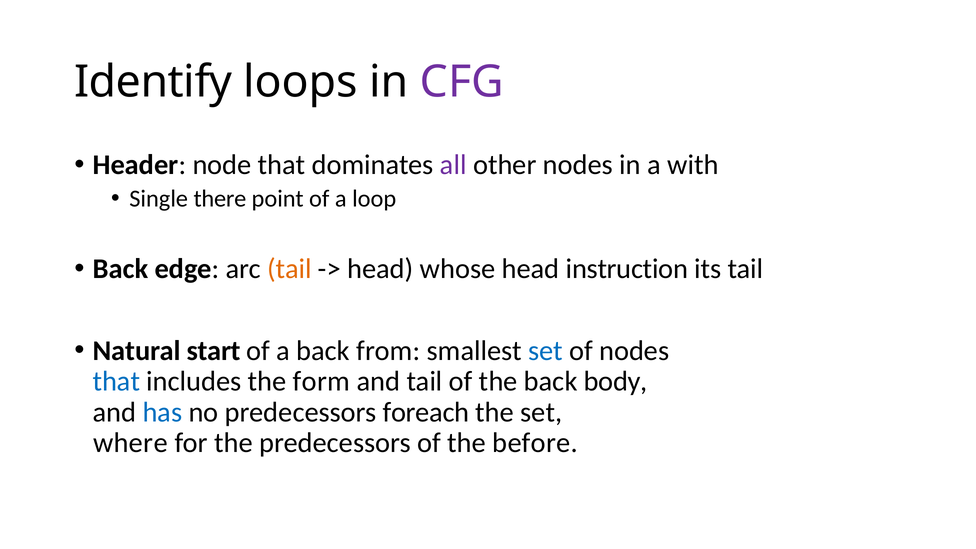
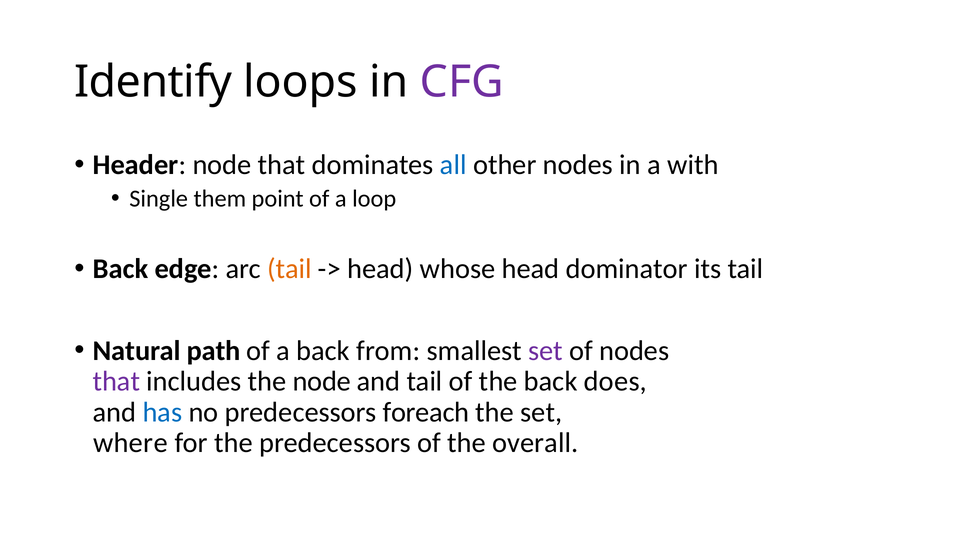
all colour: purple -> blue
there: there -> them
instruction: instruction -> dominator
start: start -> path
set at (545, 351) colour: blue -> purple
that at (116, 381) colour: blue -> purple
the form: form -> node
body: body -> does
before: before -> overall
